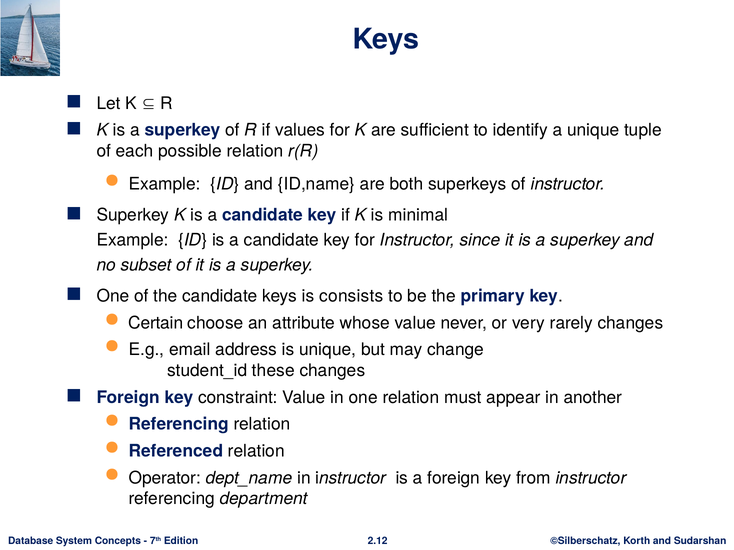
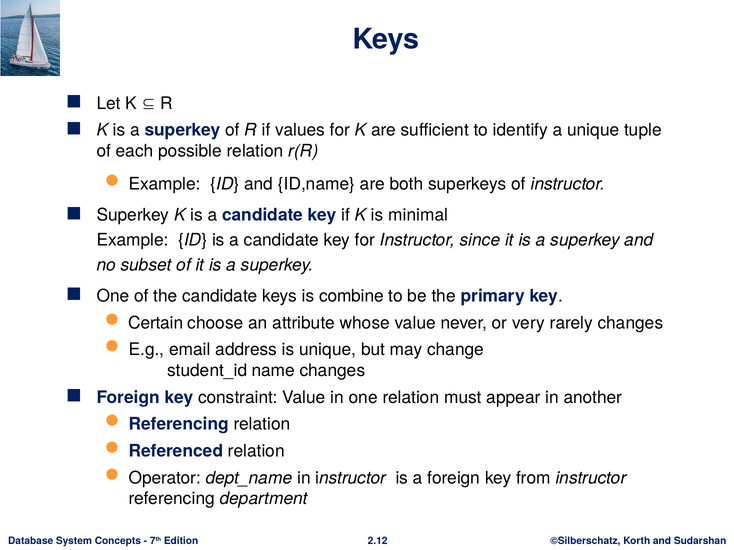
consists: consists -> combine
these: these -> name
